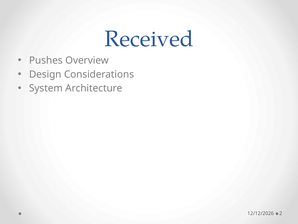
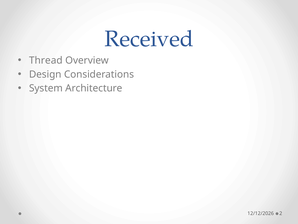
Pushes: Pushes -> Thread
